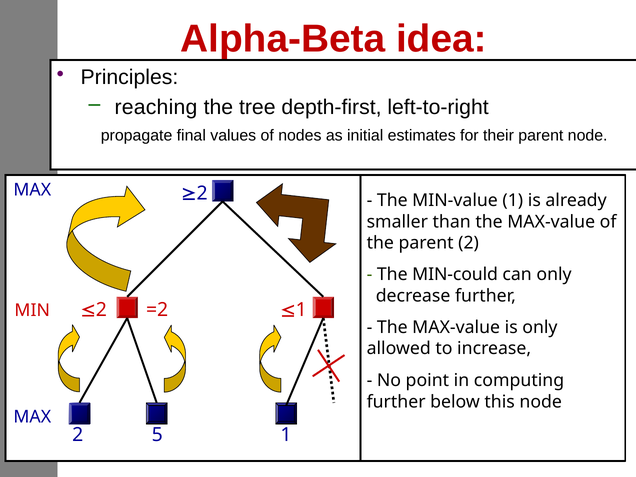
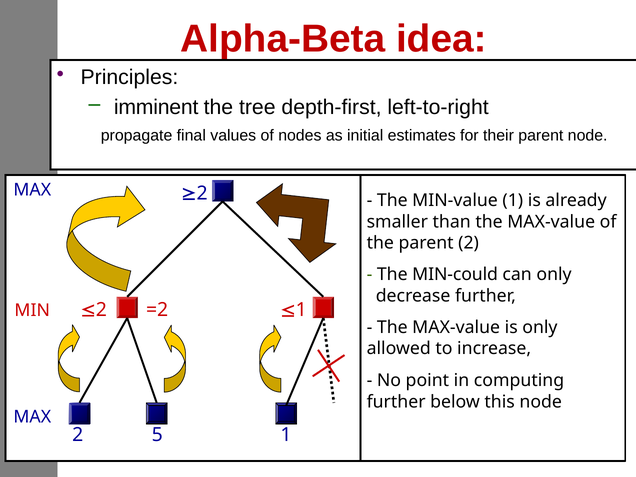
reaching: reaching -> imminent
